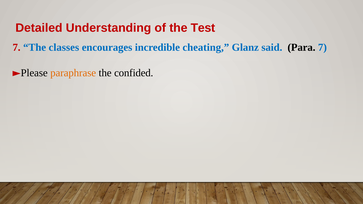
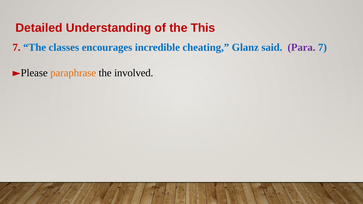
Test: Test -> This
Para colour: black -> purple
confided: confided -> involved
